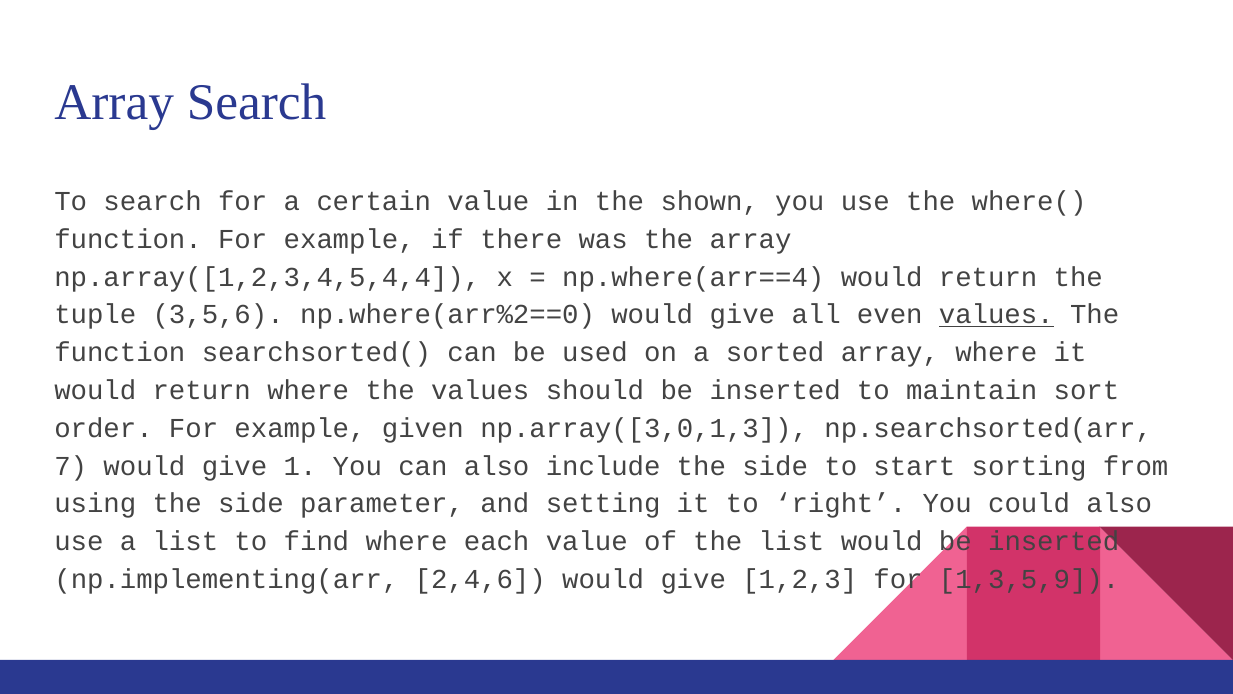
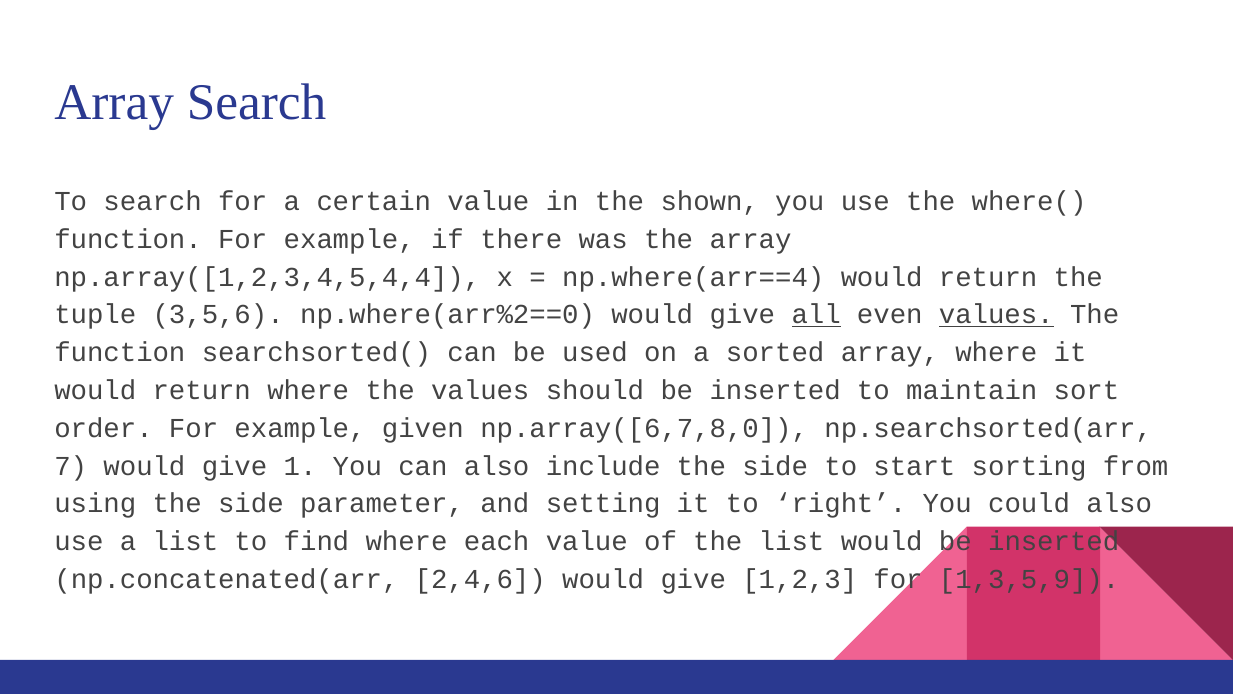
all underline: none -> present
np.array([3,0,1,3: np.array([3,0,1,3 -> np.array([6,7,8,0
np.implementing(arr: np.implementing(arr -> np.concatenated(arr
